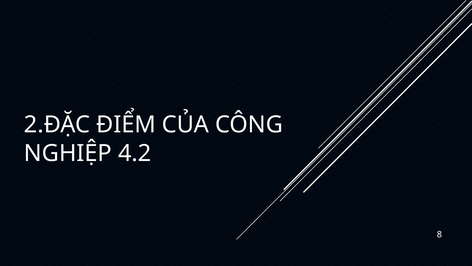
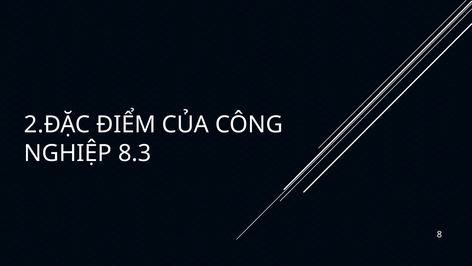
4.2: 4.2 -> 8.3
